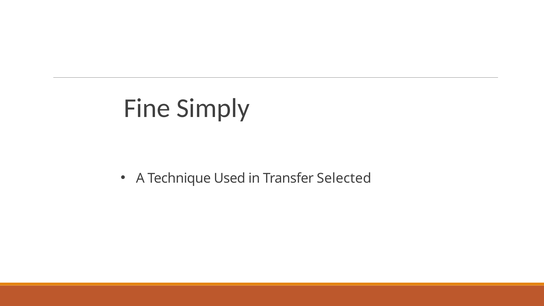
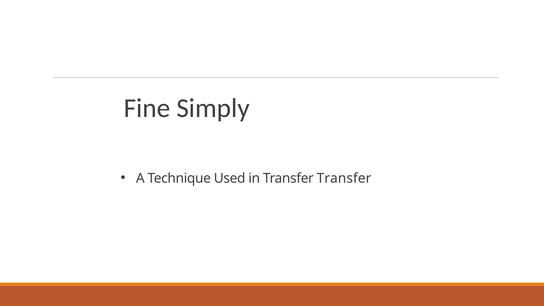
Transfer Selected: Selected -> Transfer
